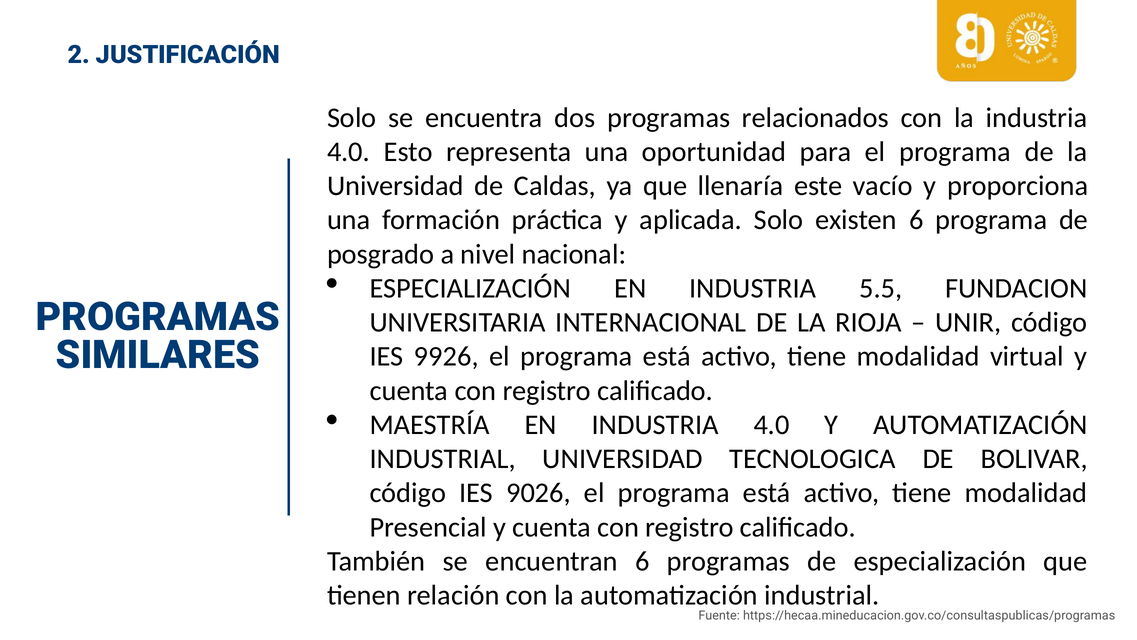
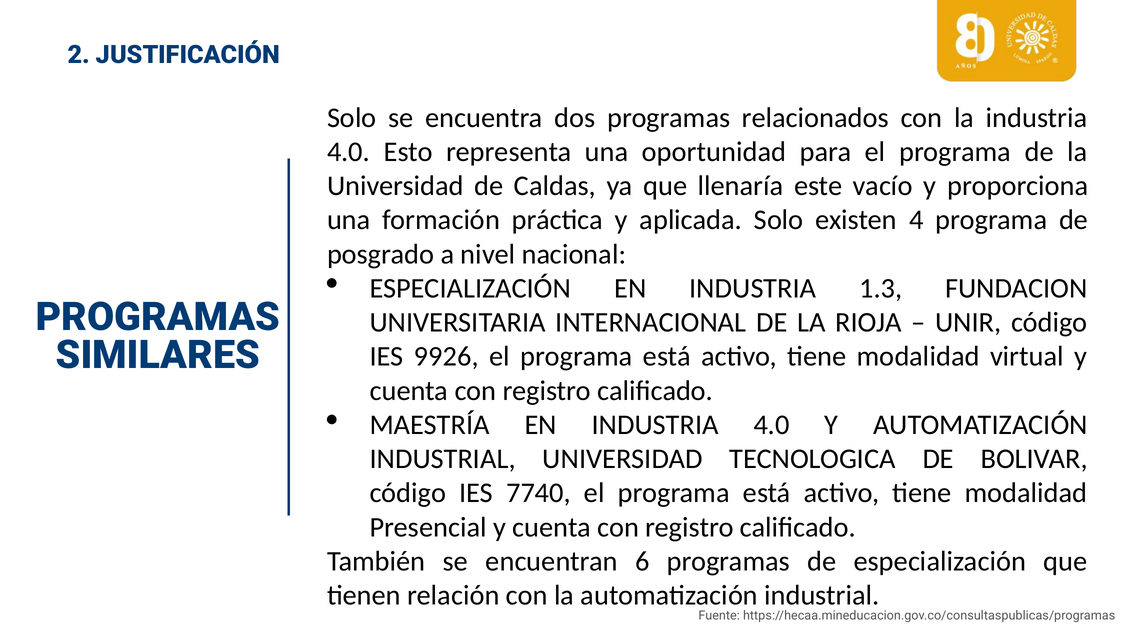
existen 6: 6 -> 4
5.5: 5.5 -> 1.3
9026: 9026 -> 7740
